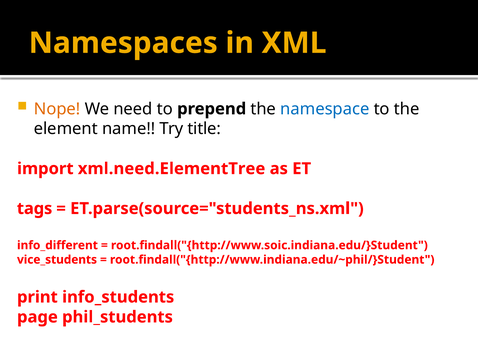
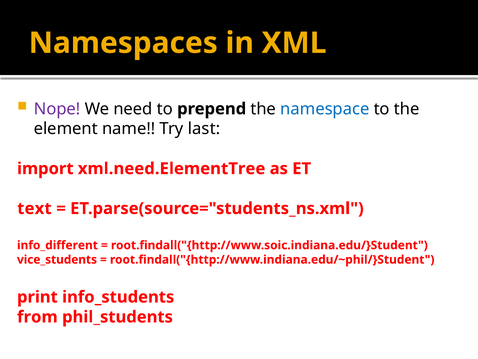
Nope colour: orange -> purple
title: title -> last
tags: tags -> text
page: page -> from
